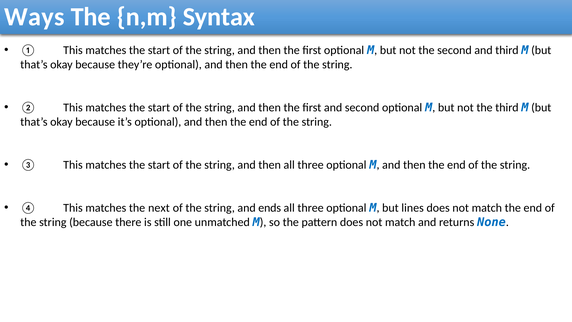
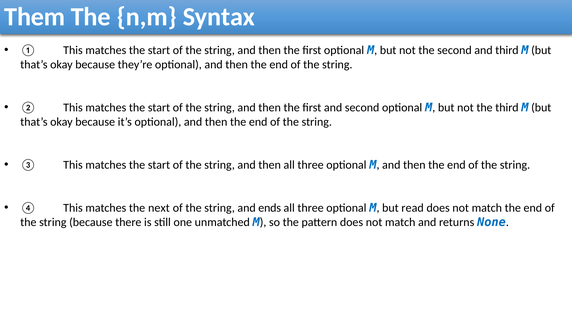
Ways: Ways -> Them
lines: lines -> read
